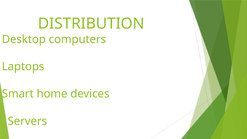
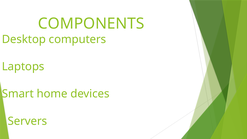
DISTRIBUTION: DISTRIBUTION -> COMPONENTS
